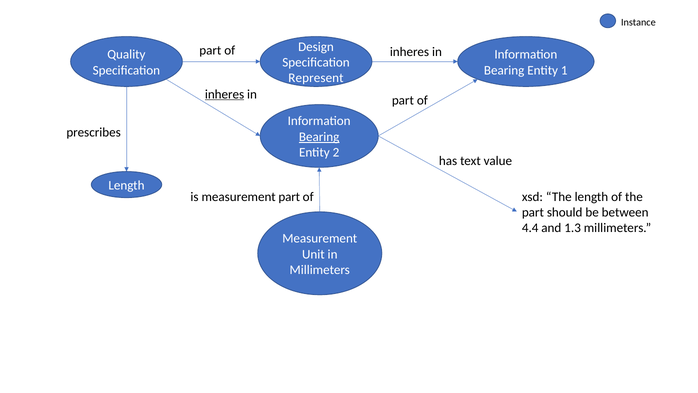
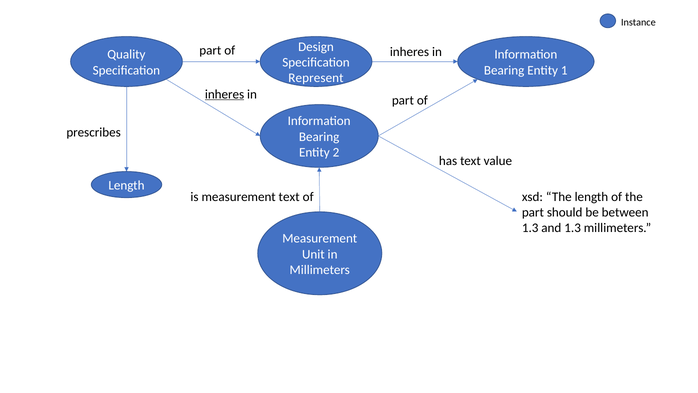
Bearing at (319, 137) underline: present -> none
measurement part: part -> text
4.4 at (530, 228): 4.4 -> 1.3
